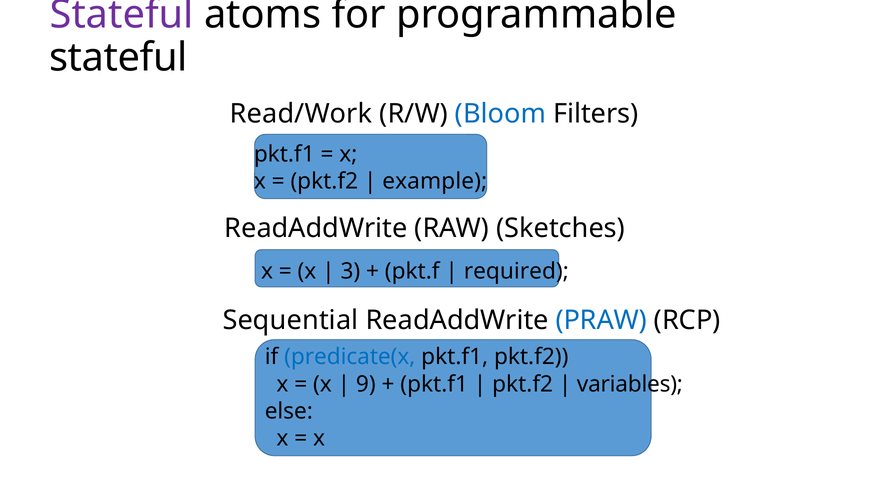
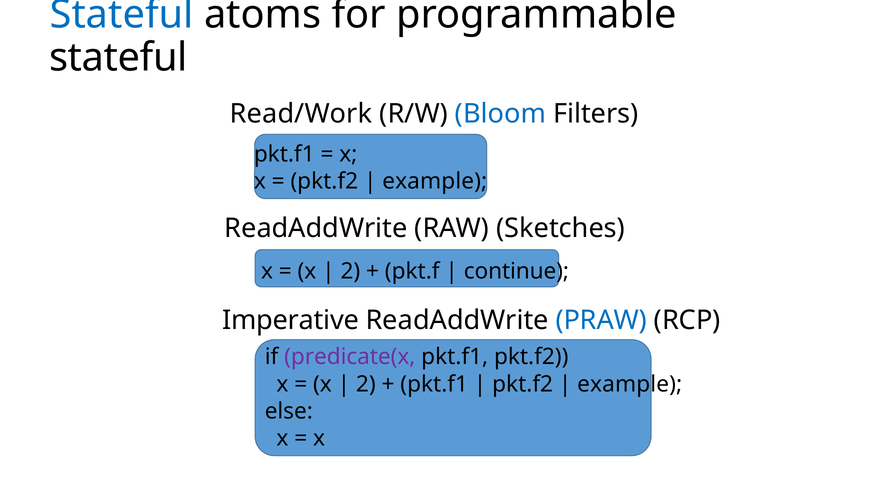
Stateful at (122, 15) colour: purple -> blue
3 at (350, 271): 3 -> 2
required: required -> continue
Sequential: Sequential -> Imperative
predicate(x colour: blue -> purple
9 at (366, 384): 9 -> 2
variables at (630, 384): variables -> example
